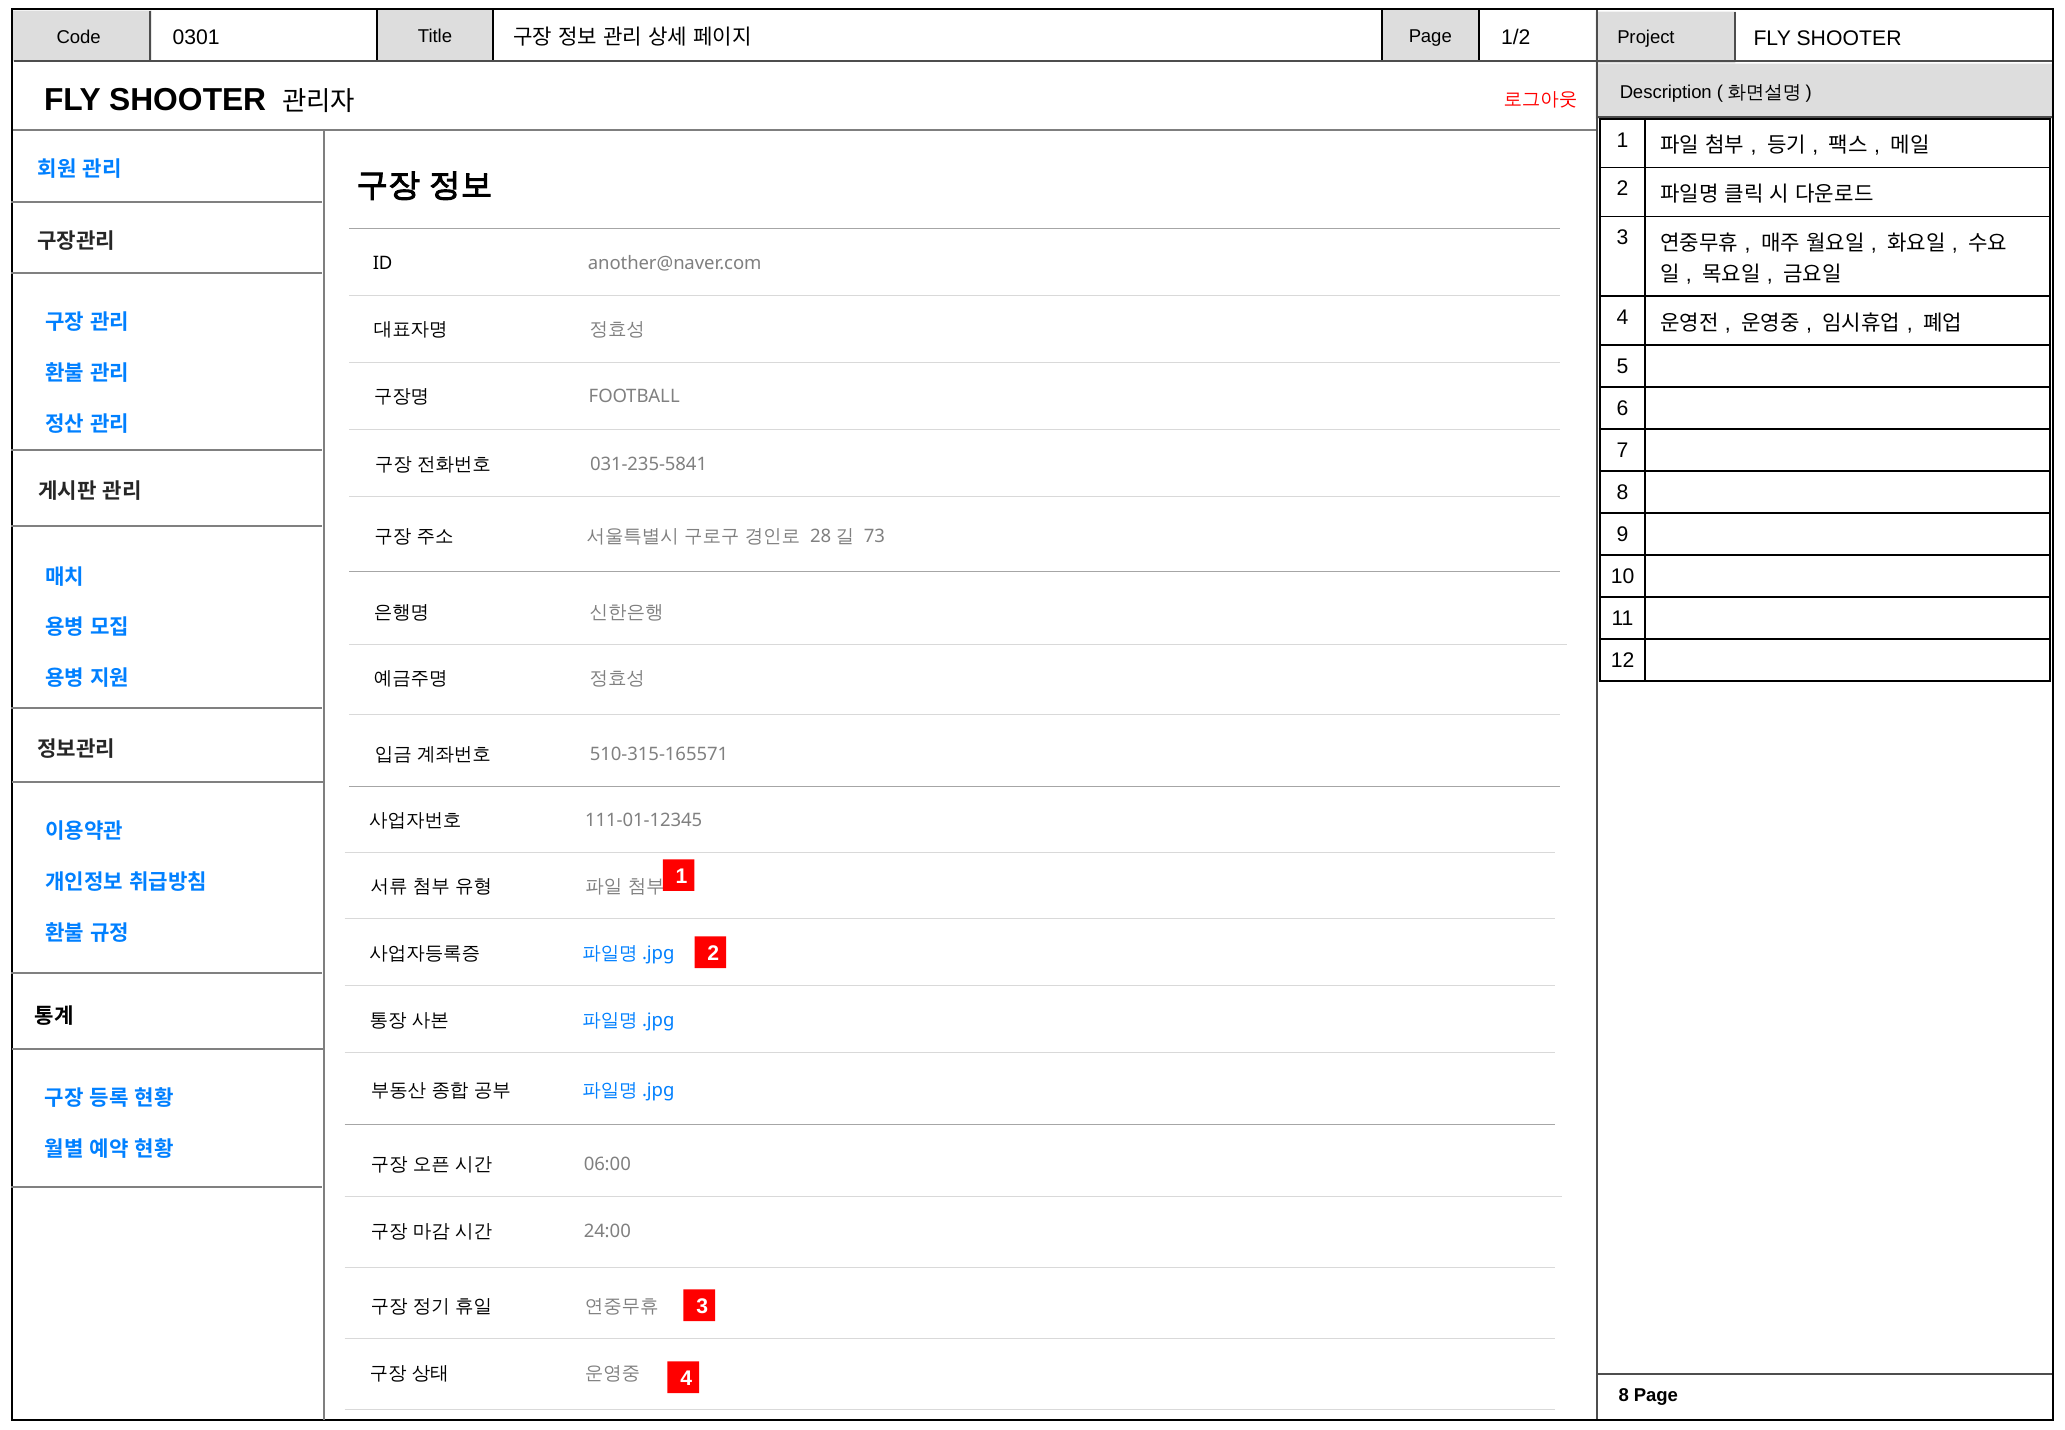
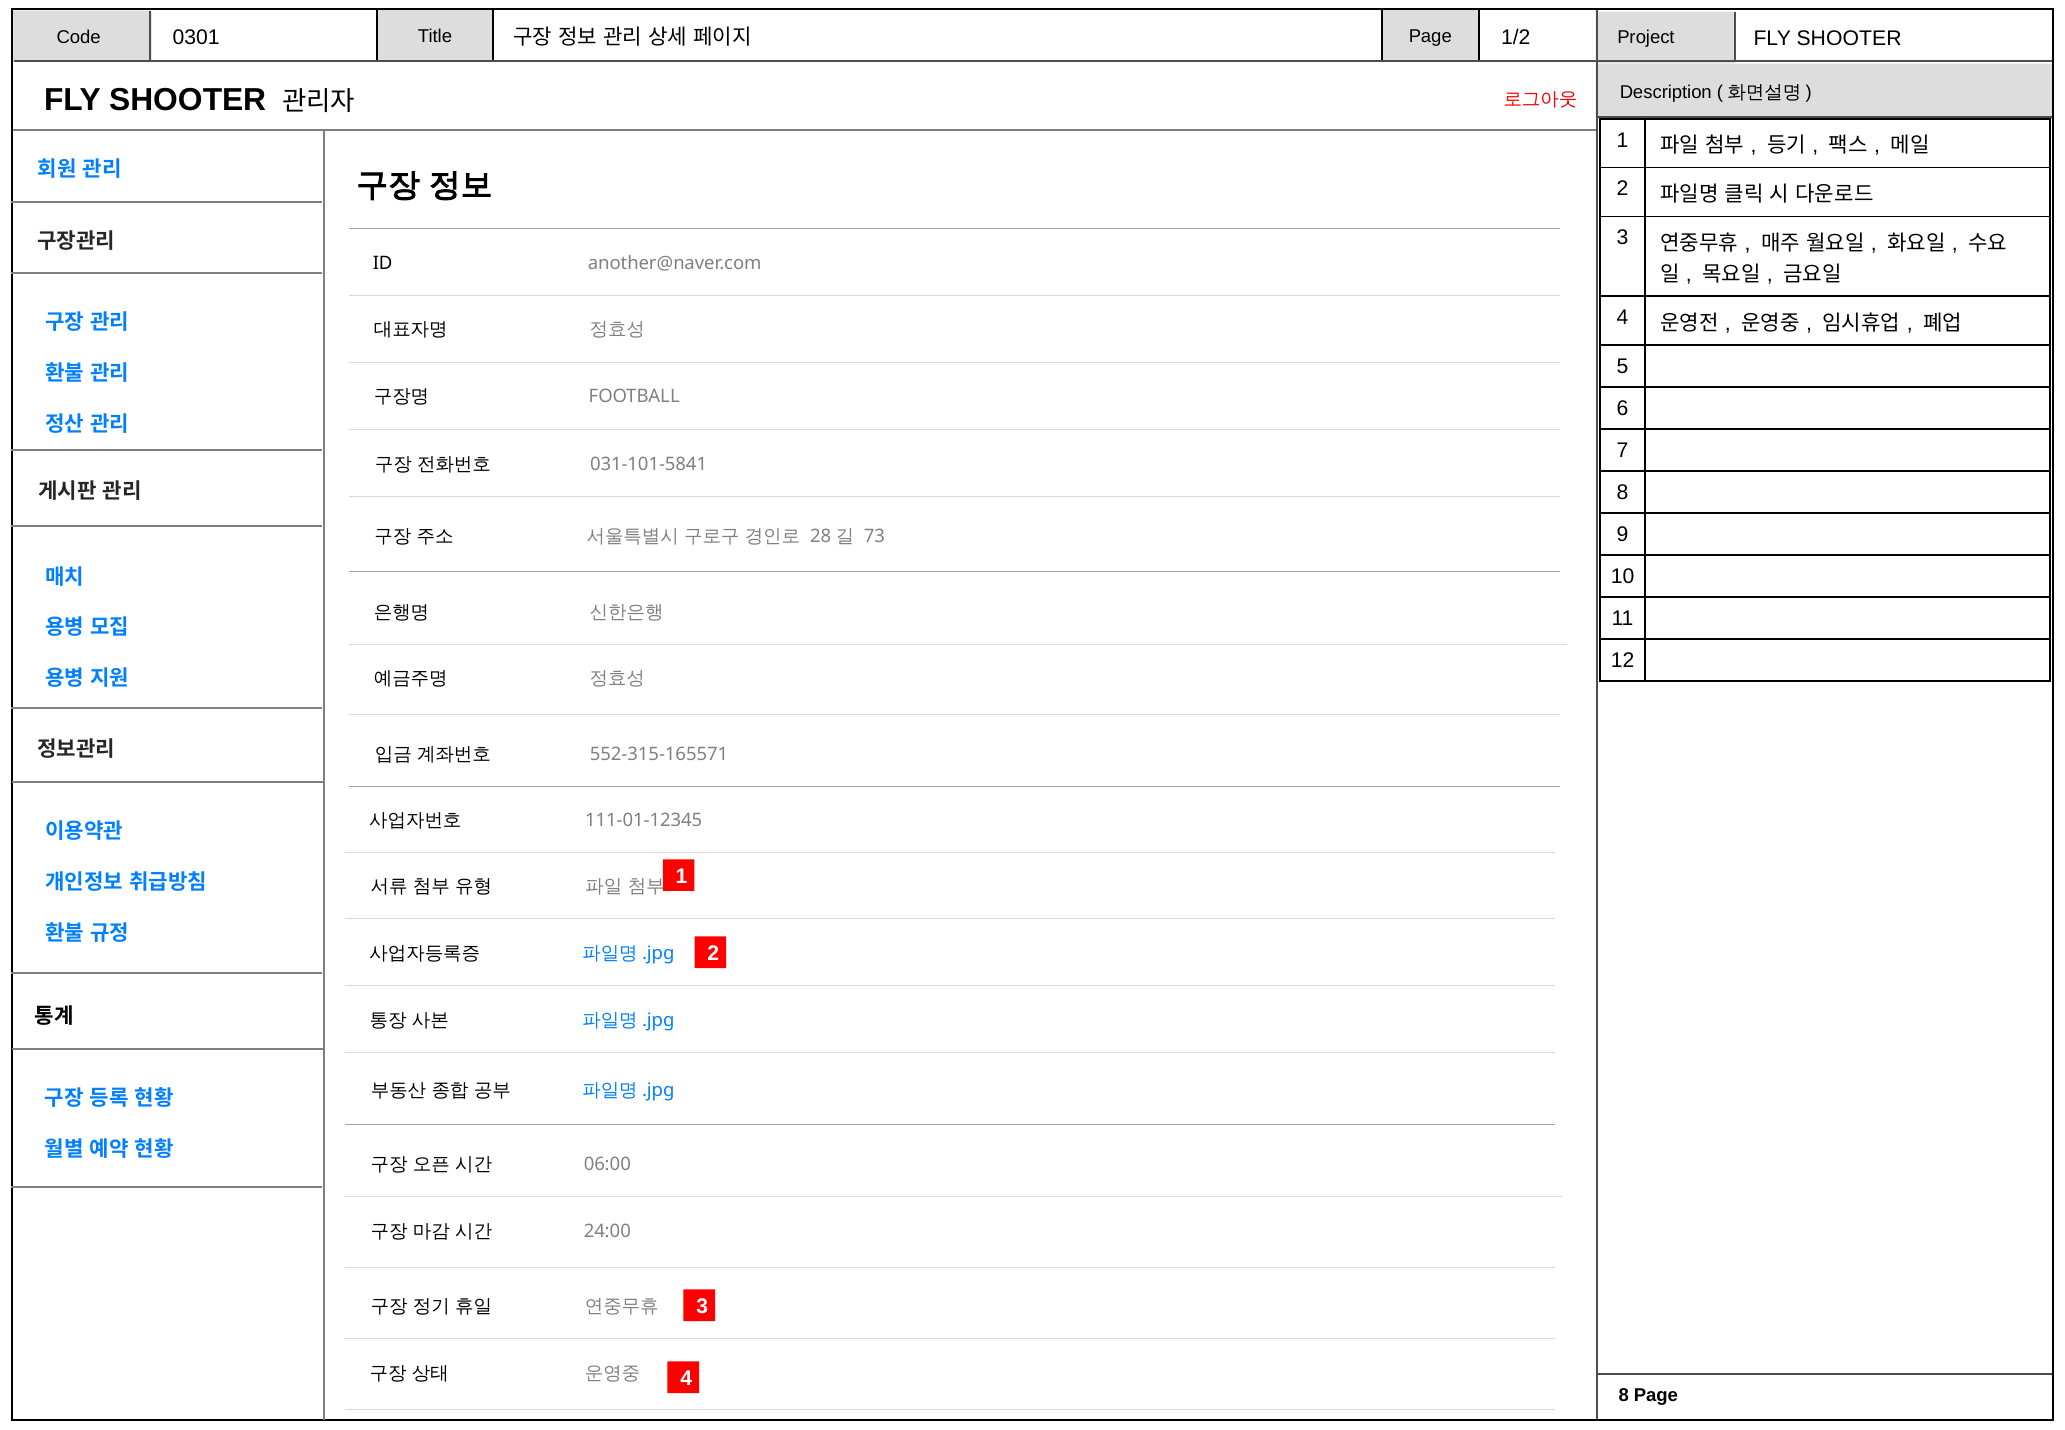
031-235-5841: 031-235-5841 -> 031-101-5841
510-315-165571: 510-315-165571 -> 552-315-165571
